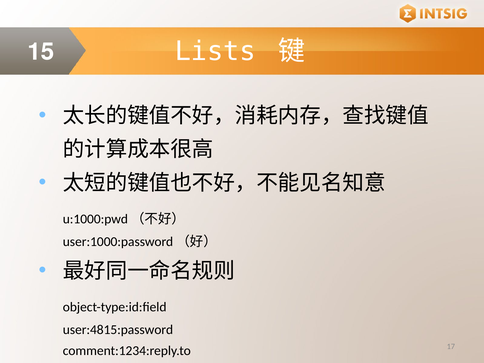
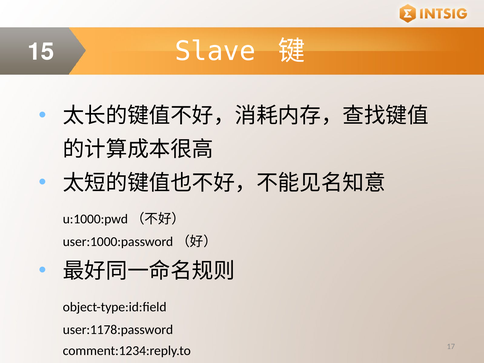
Lists: Lists -> Slave
user:4815:password: user:4815:password -> user:1178:password
